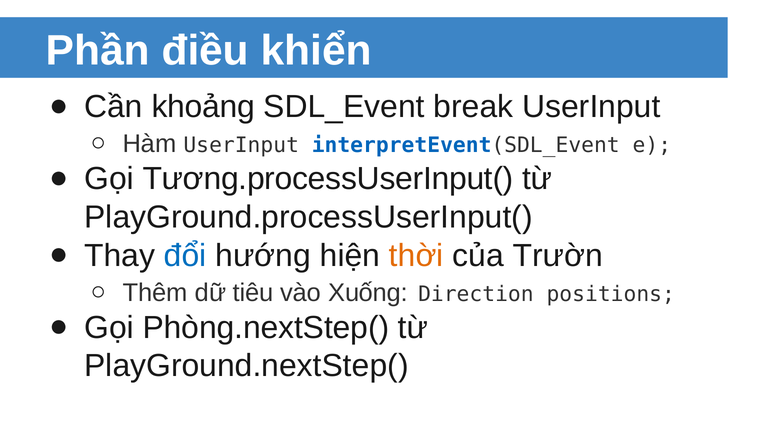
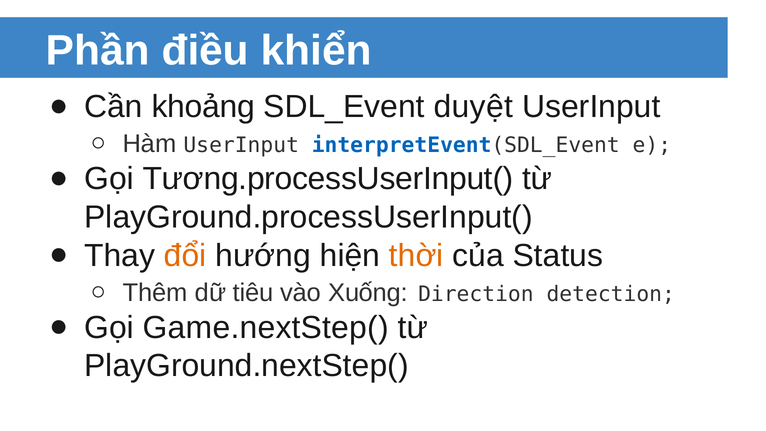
break: break -> duyệt
đổi colour: blue -> orange
Trườn: Trườn -> Status
positions: positions -> detection
Phòng.nextStep(: Phòng.nextStep( -> Game.nextStep(
